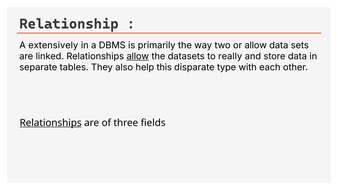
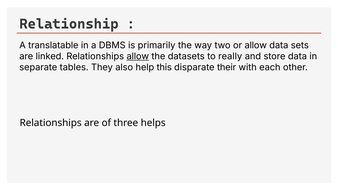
extensively: extensively -> translatable
type: type -> their
Relationships at (51, 123) underline: present -> none
fields: fields -> helps
